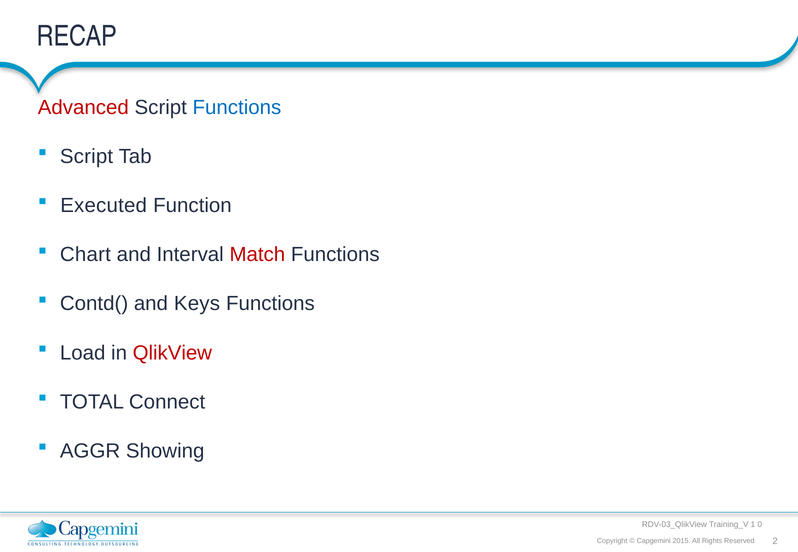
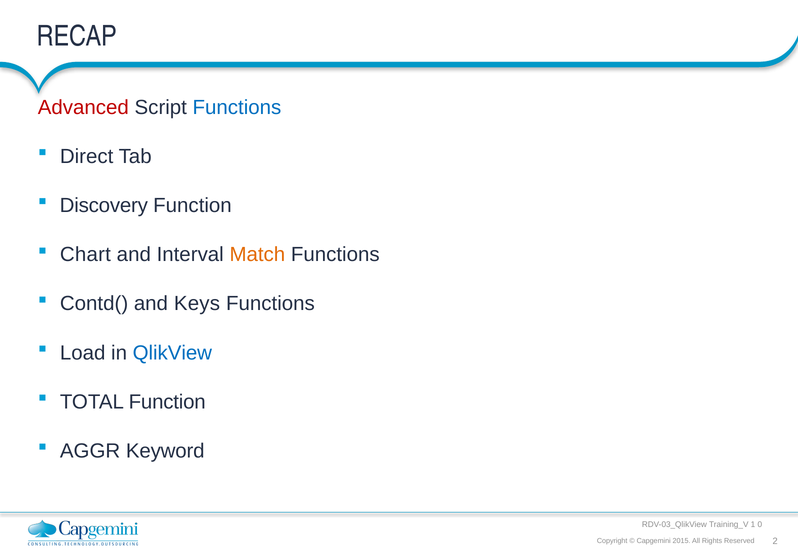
Script at (87, 157): Script -> Direct
Executed: Executed -> Discovery
Match colour: red -> orange
QlikView colour: red -> blue
TOTAL Connect: Connect -> Function
Showing: Showing -> Keyword
